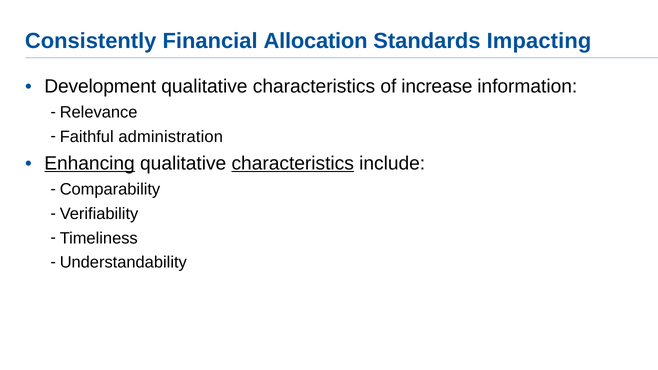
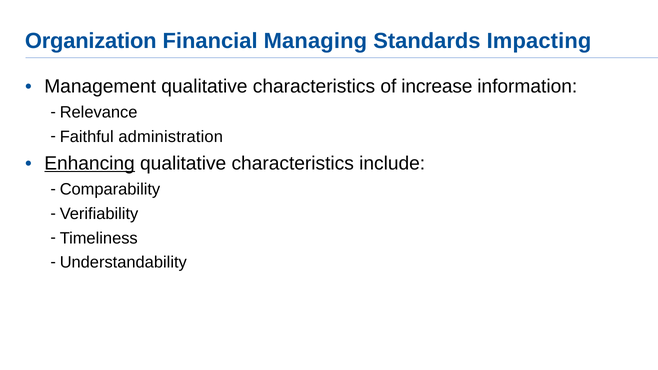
Consistently: Consistently -> Organization
Allocation: Allocation -> Managing
Development: Development -> Management
characteristics at (293, 163) underline: present -> none
